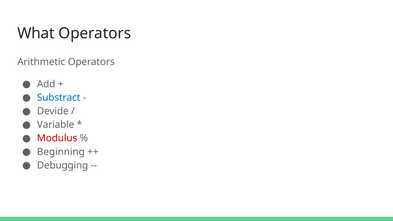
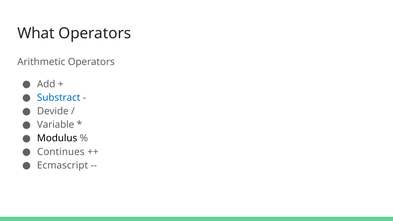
Modulus colour: red -> black
Beginning: Beginning -> Continues
Debugging: Debugging -> Ecmascript
